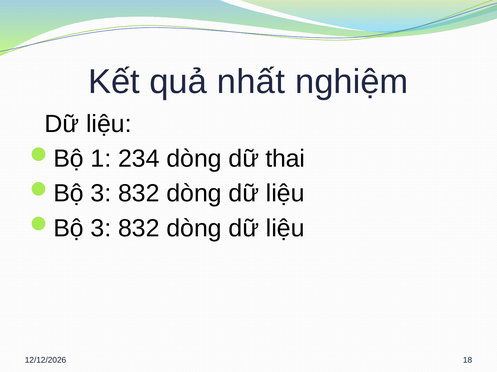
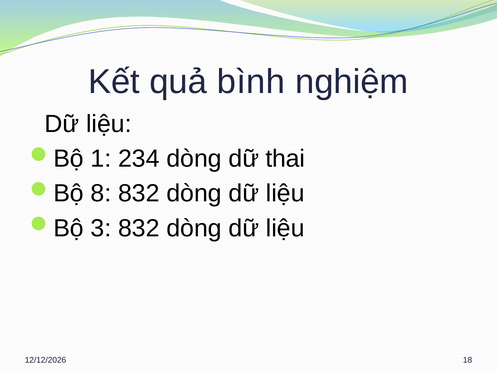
nhất: nhất -> bình
3 at (101, 194): 3 -> 8
